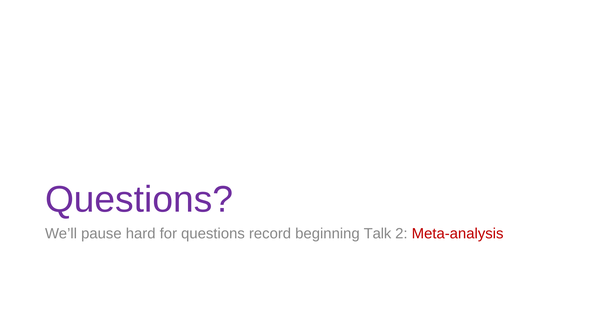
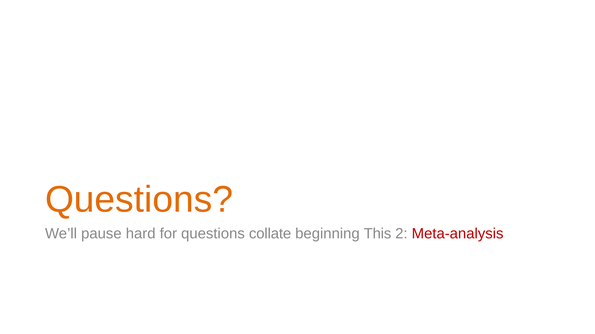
Questions at (139, 200) colour: purple -> orange
record: record -> collate
Talk: Talk -> This
